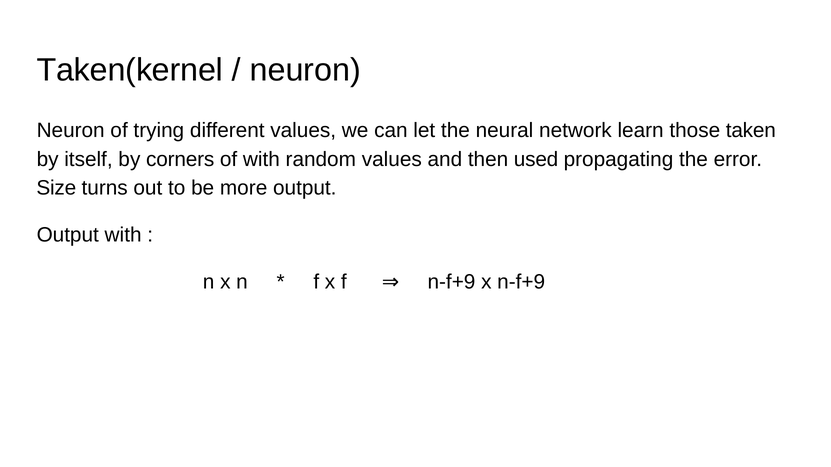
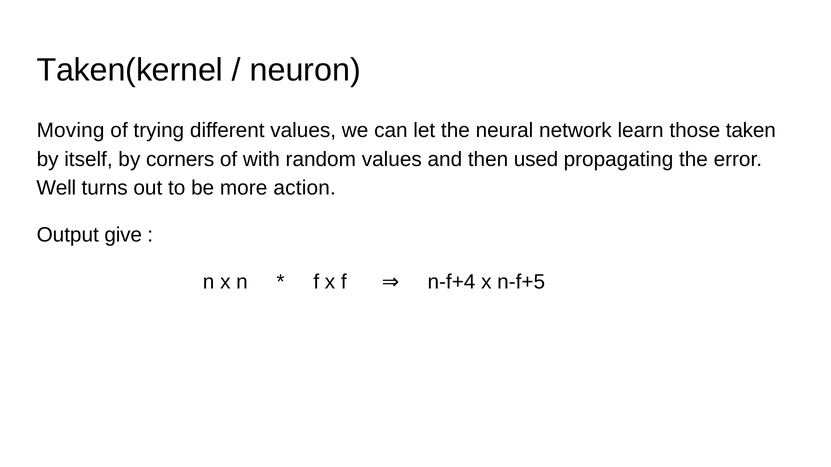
Neuron at (71, 131): Neuron -> Moving
Size: Size -> Well
more output: output -> action
Output with: with -> give
f n-f+9: n-f+9 -> n-f+4
x n-f+9: n-f+9 -> n-f+5
